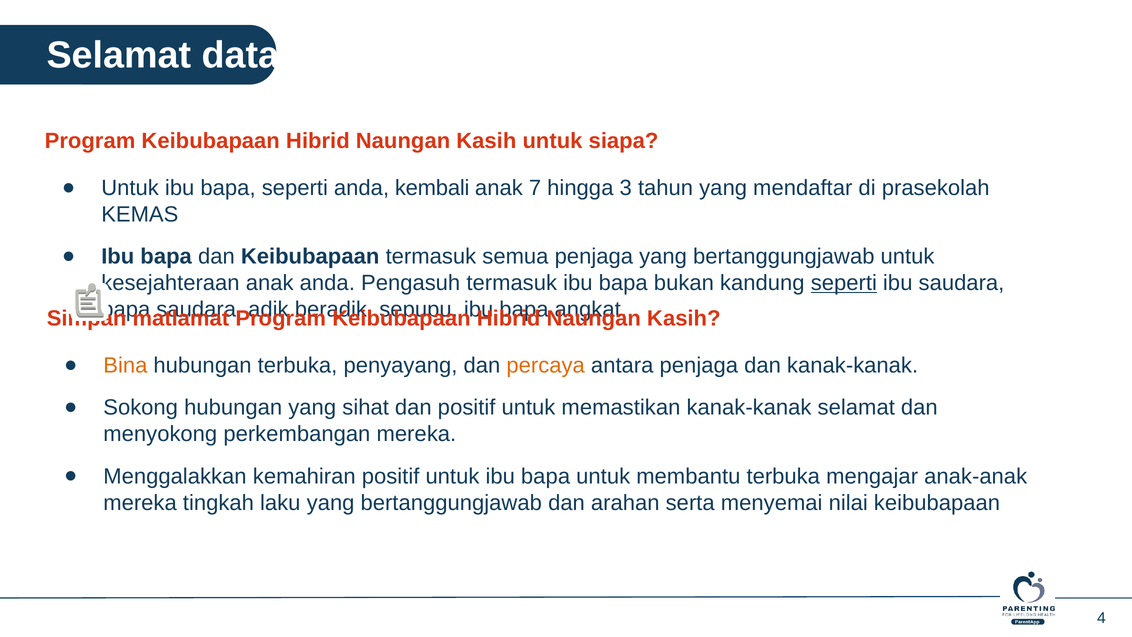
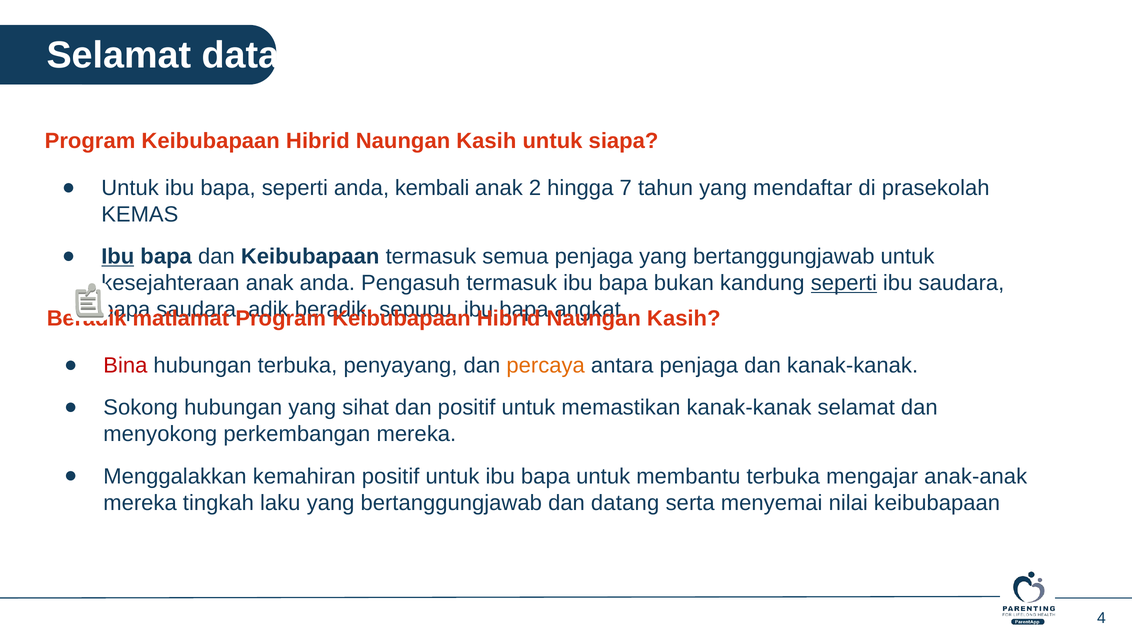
7: 7 -> 2
3: 3 -> 7
Ibu at (118, 257) underline: none -> present
Simpan at (87, 318): Simpan -> Beradik
Bina colour: orange -> red
dan arahan: arahan -> datang
